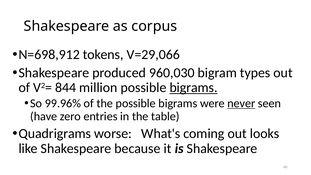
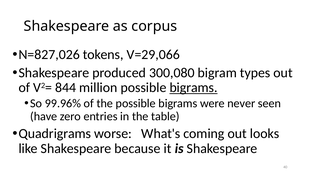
N=698,912: N=698,912 -> N=827,026
960,030: 960,030 -> 300,080
never underline: present -> none
